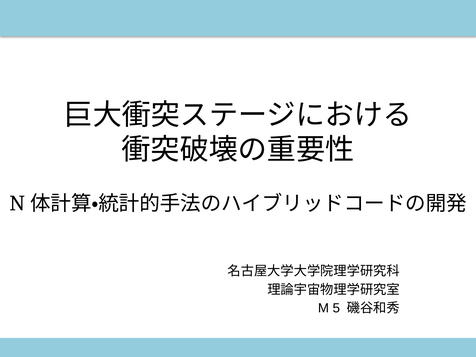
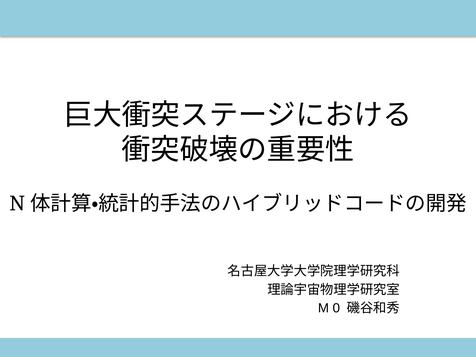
5: 5 -> 0
